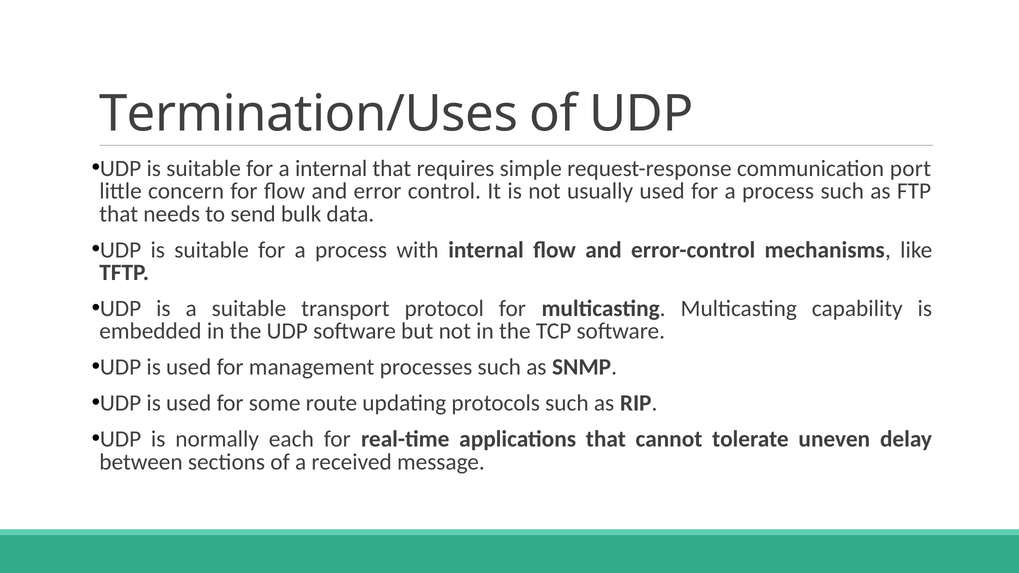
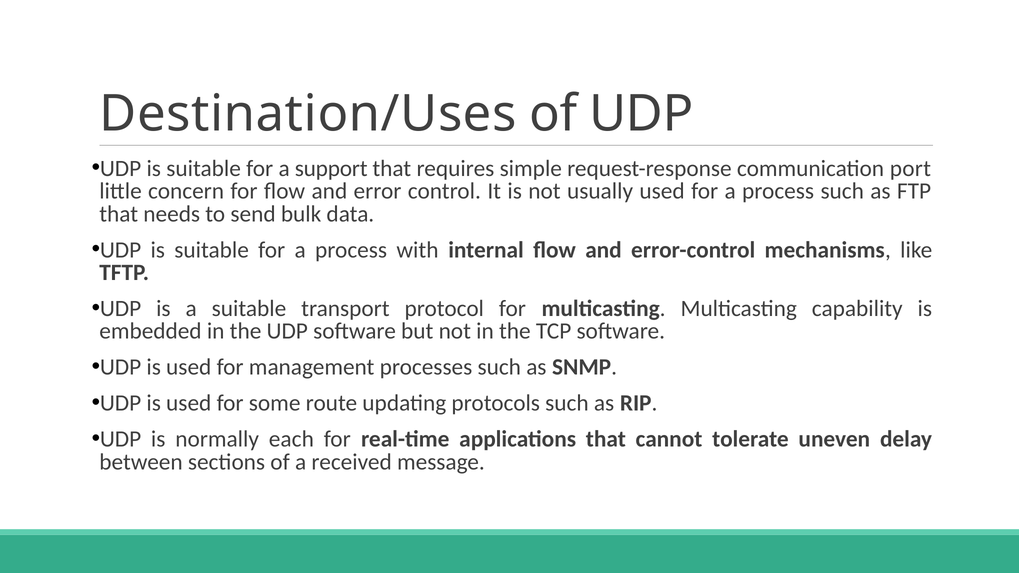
Termination/Uses: Termination/Uses -> Destination/Uses
a internal: internal -> support
